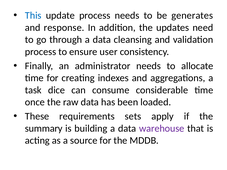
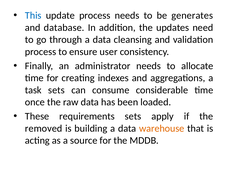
response: response -> database
task dice: dice -> sets
summary: summary -> removed
warehouse colour: purple -> orange
